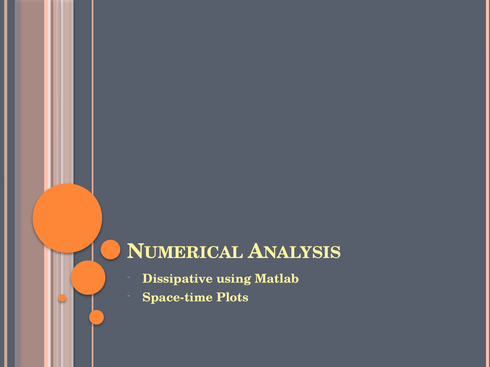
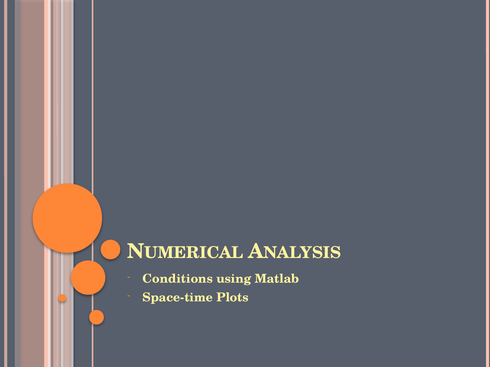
Dissipative: Dissipative -> Conditions
